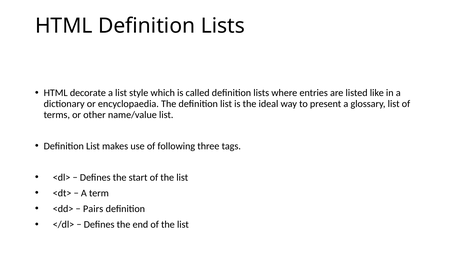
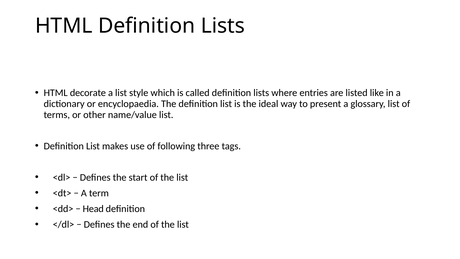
Pairs: Pairs -> Head
